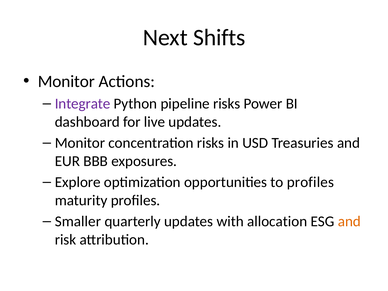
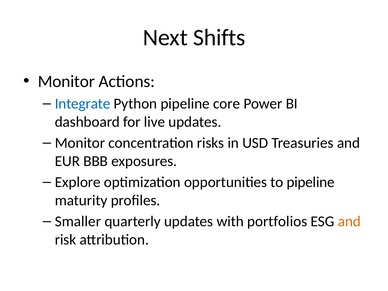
Integrate colour: purple -> blue
pipeline risks: risks -> core
to profiles: profiles -> pipeline
allocation: allocation -> portfolios
